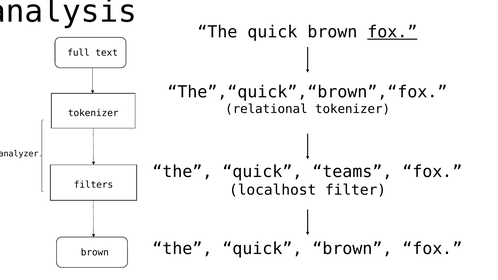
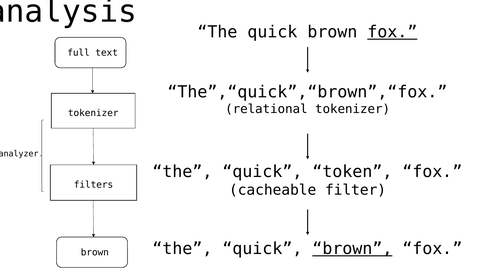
teams: teams -> token
localhost: localhost -> cacheable
brown at (352, 249) underline: none -> present
